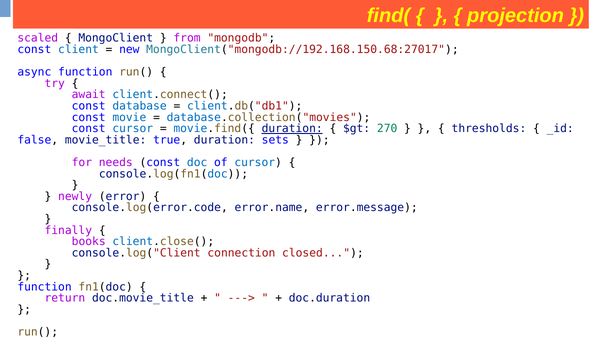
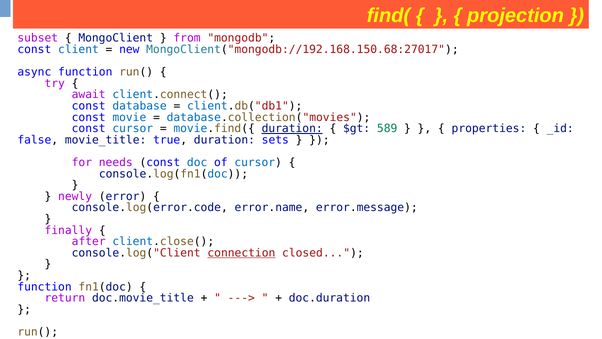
scaled: scaled -> subset
270: 270 -> 589
thresholds: thresholds -> properties
books: books -> after
connection underline: none -> present
